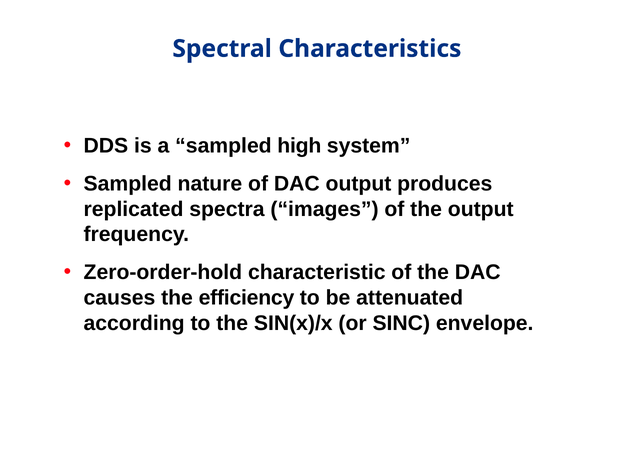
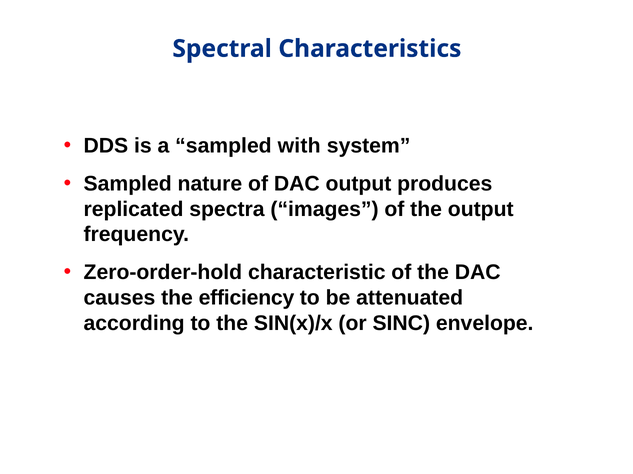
high: high -> with
